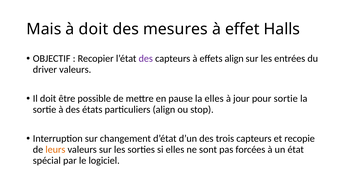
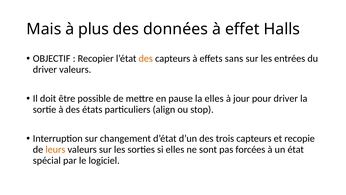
à doit: doit -> plus
mesures: mesures -> données
des at (146, 58) colour: purple -> orange
effets align: align -> sans
pour sortie: sortie -> driver
